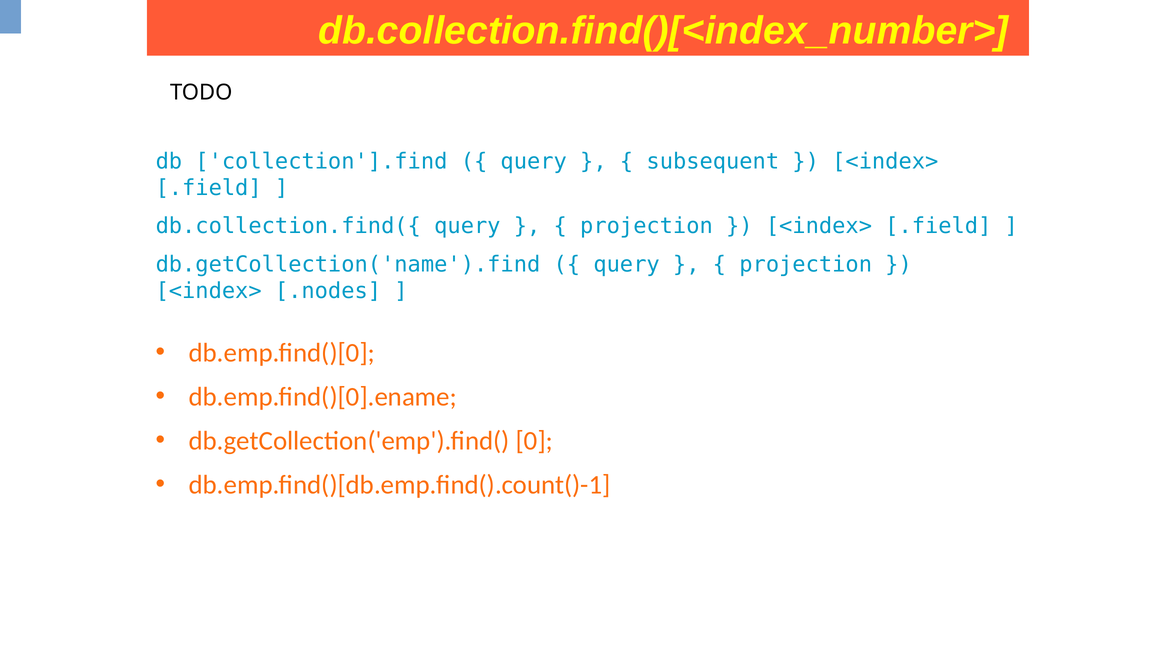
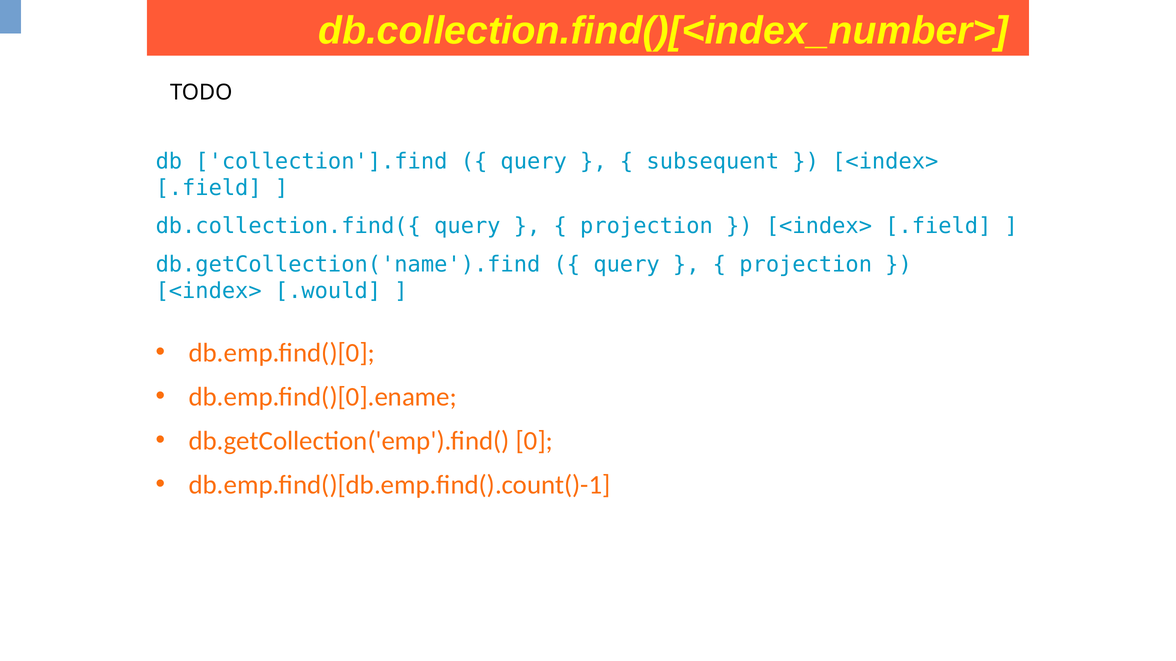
.nodes: .nodes -> .would
